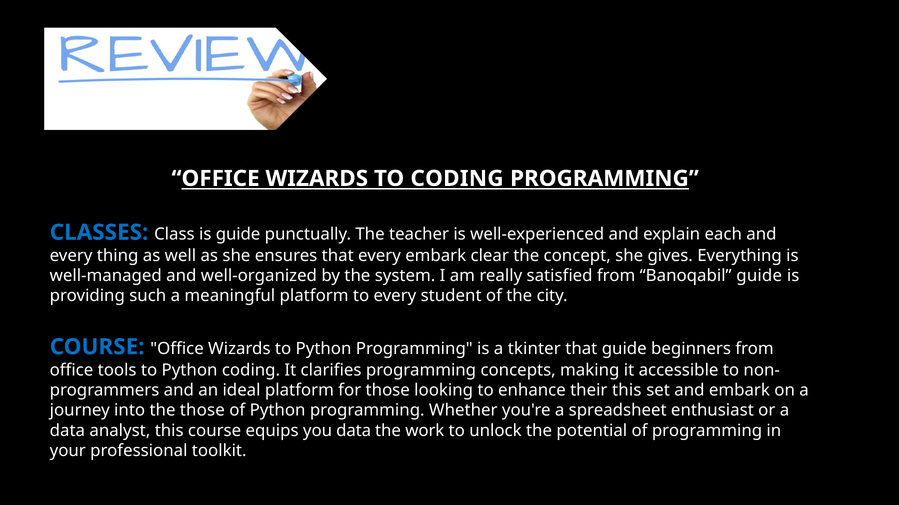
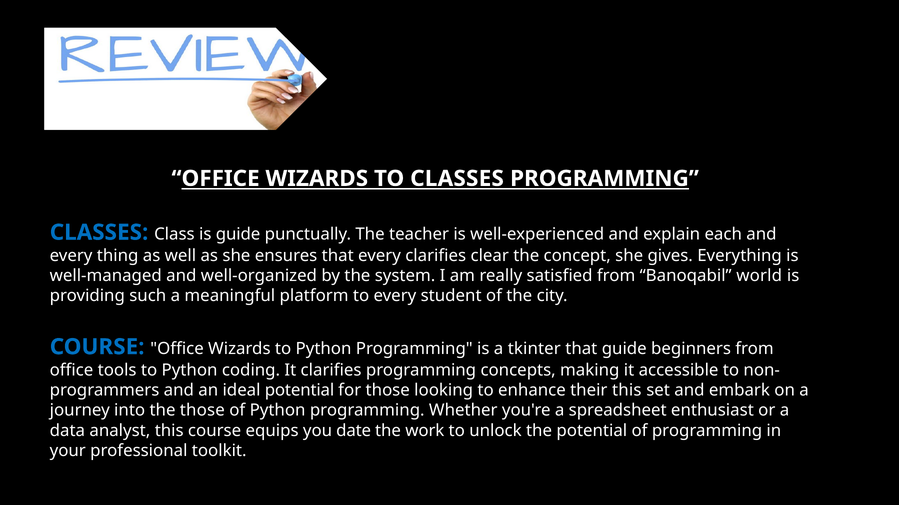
TO CODING: CODING -> CLASSES
every embark: embark -> clarifies
Banoqabil guide: guide -> world
ideal platform: platform -> potential
you data: data -> date
